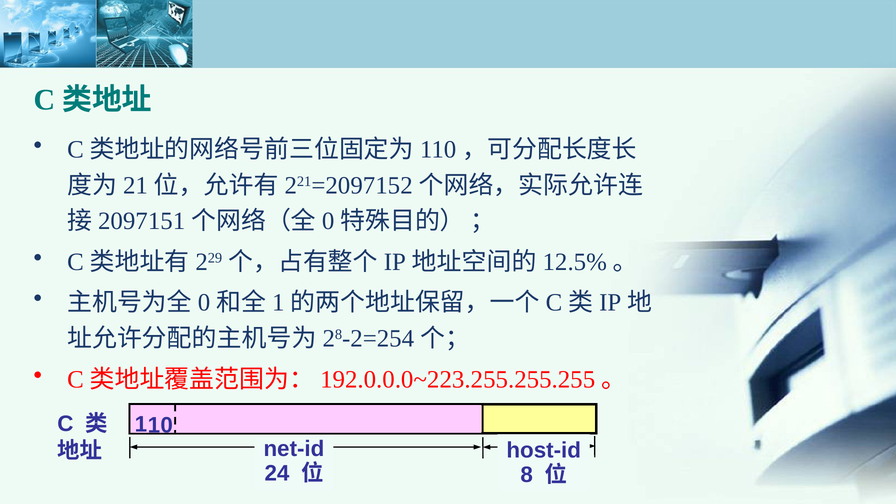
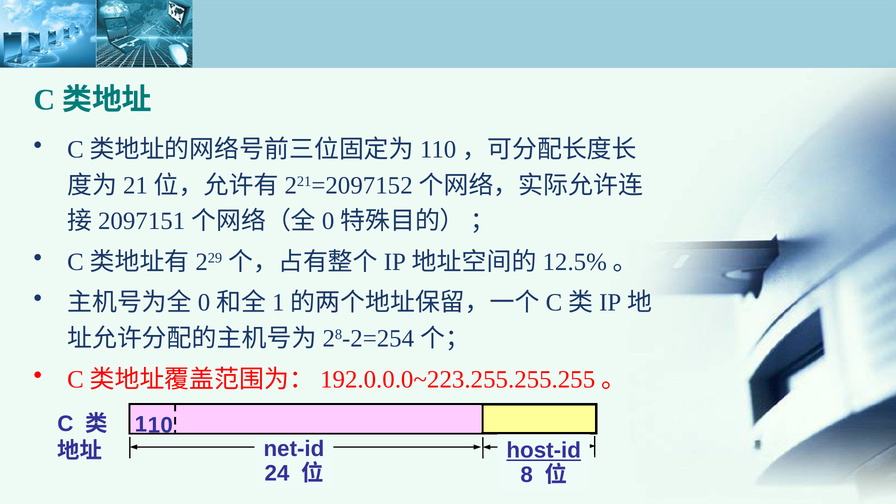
host-id underline: none -> present
